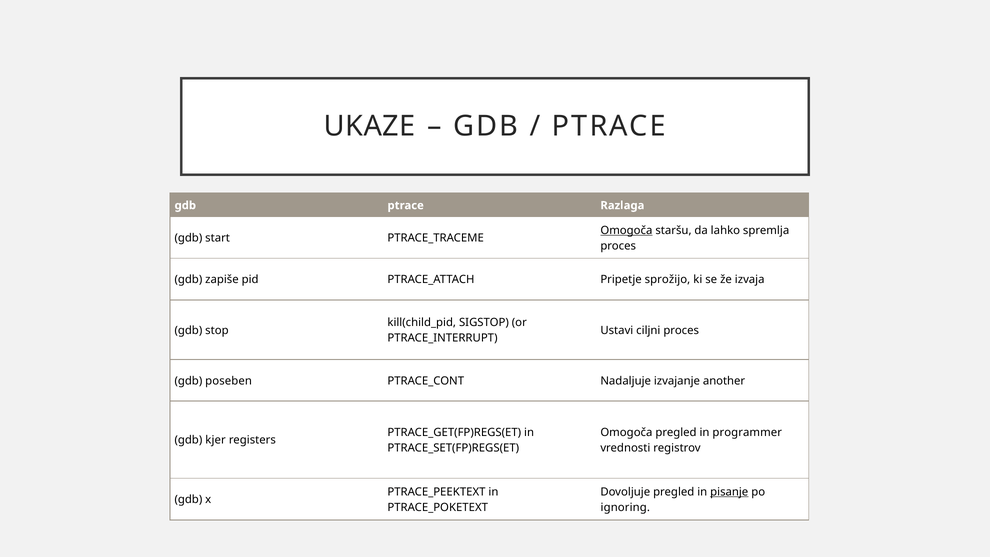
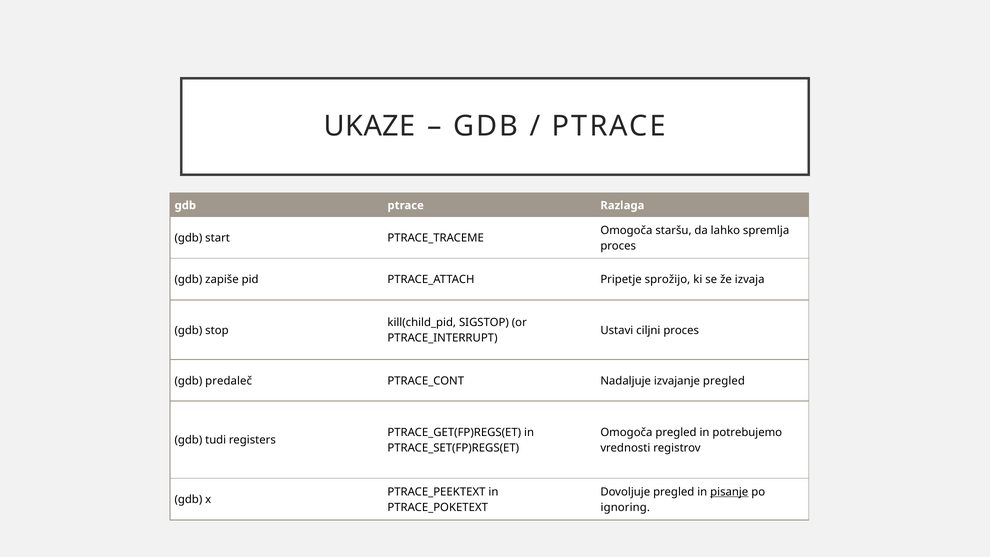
Omogoča at (626, 230) underline: present -> none
poseben: poseben -> predaleč
izvajanje another: another -> pregled
programmer: programmer -> potrebujemo
kjer: kjer -> tudi
